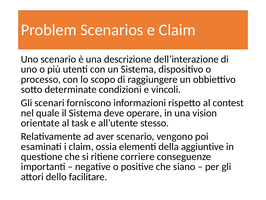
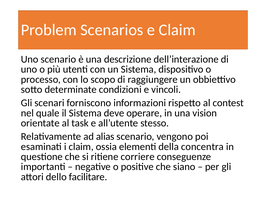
aver: aver -> alias
aggiuntive: aggiuntive -> concentra
